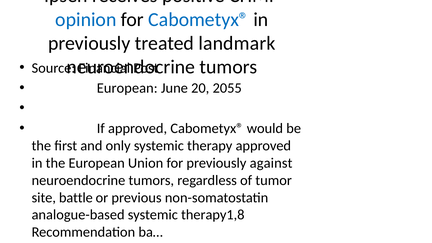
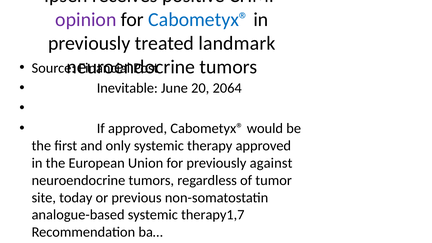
opinion colour: blue -> purple
European at (127, 88): European -> Inevitable
2055: 2055 -> 2064
battle: battle -> today
therapy1,8: therapy1,8 -> therapy1,7
